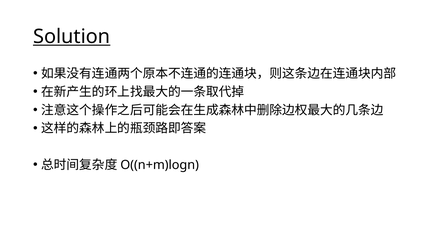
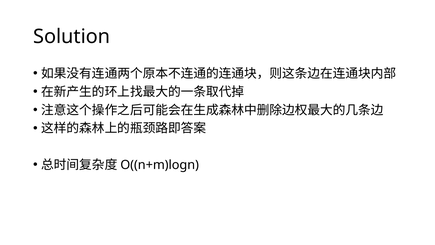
Solution underline: present -> none
